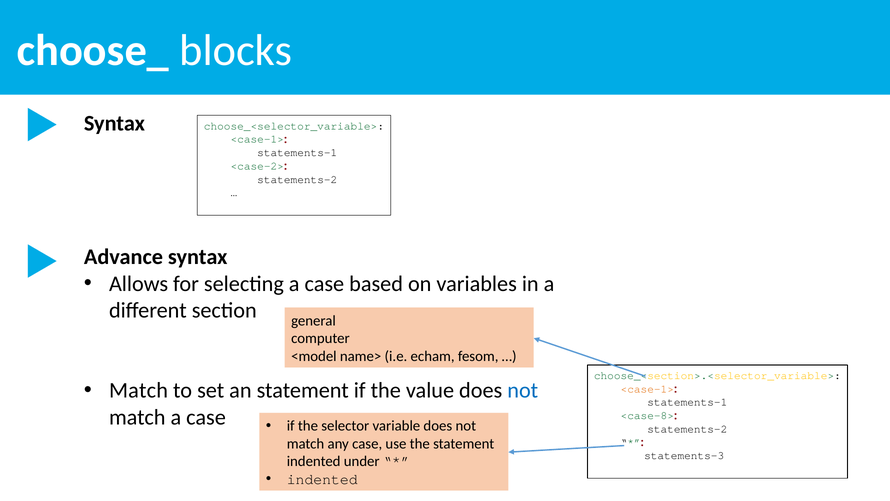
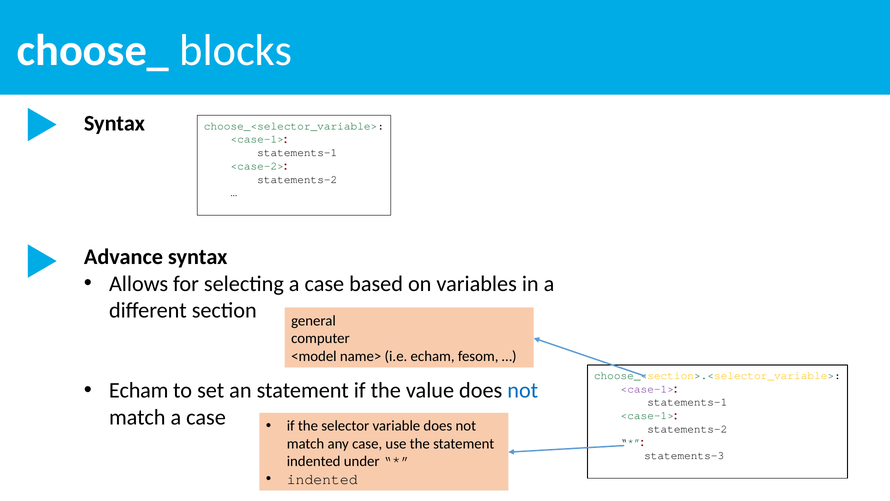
Match at (138, 390): Match -> Echam
<case-1> at (647, 389) colour: orange -> purple
<case-8> at (647, 415): <case-8> -> <case-1>
